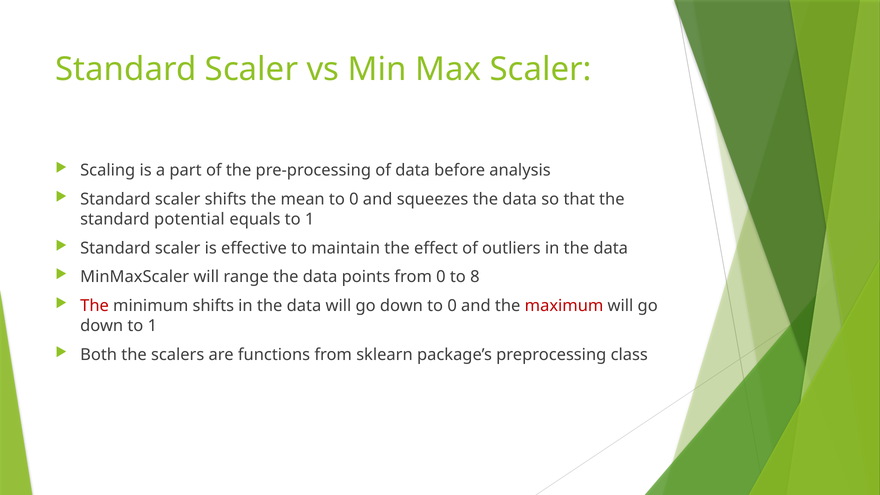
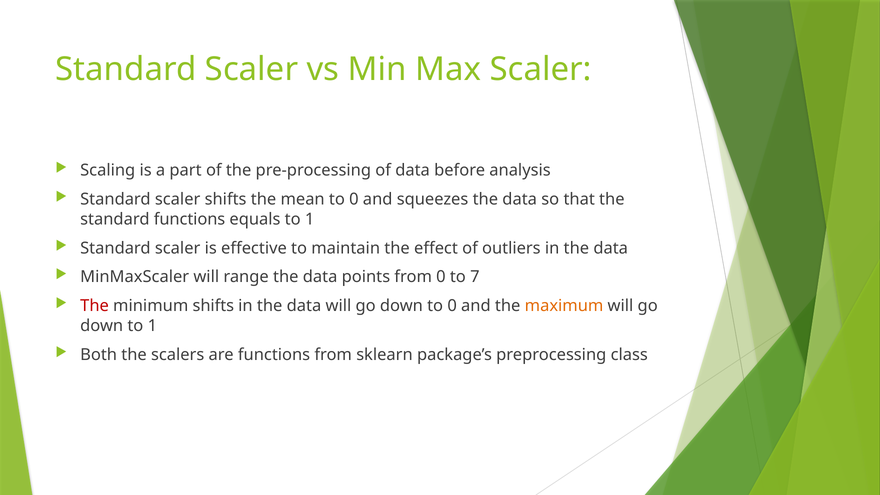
standard potential: potential -> functions
8: 8 -> 7
maximum colour: red -> orange
